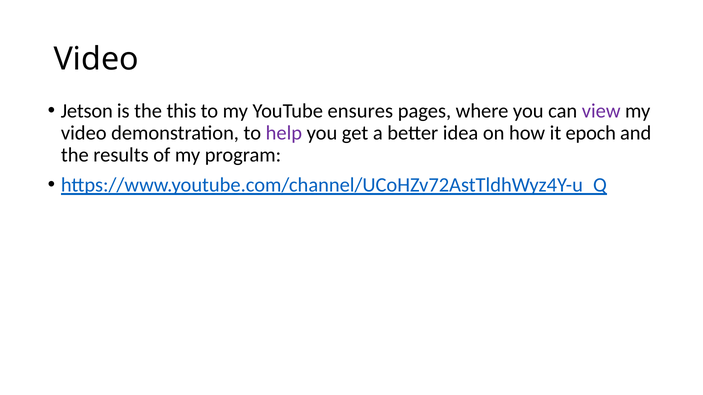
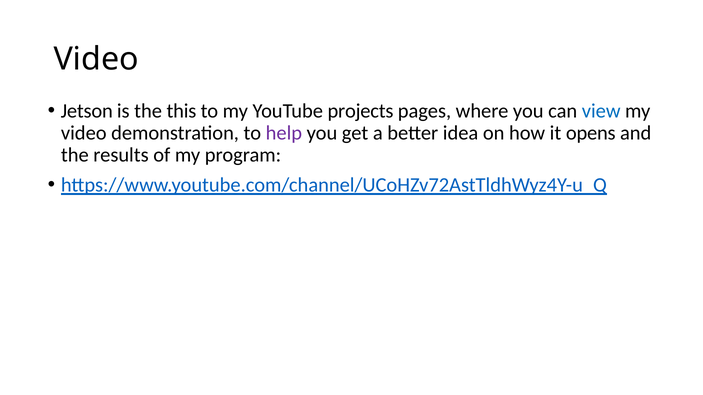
ensures: ensures -> projects
view colour: purple -> blue
epoch: epoch -> opens
